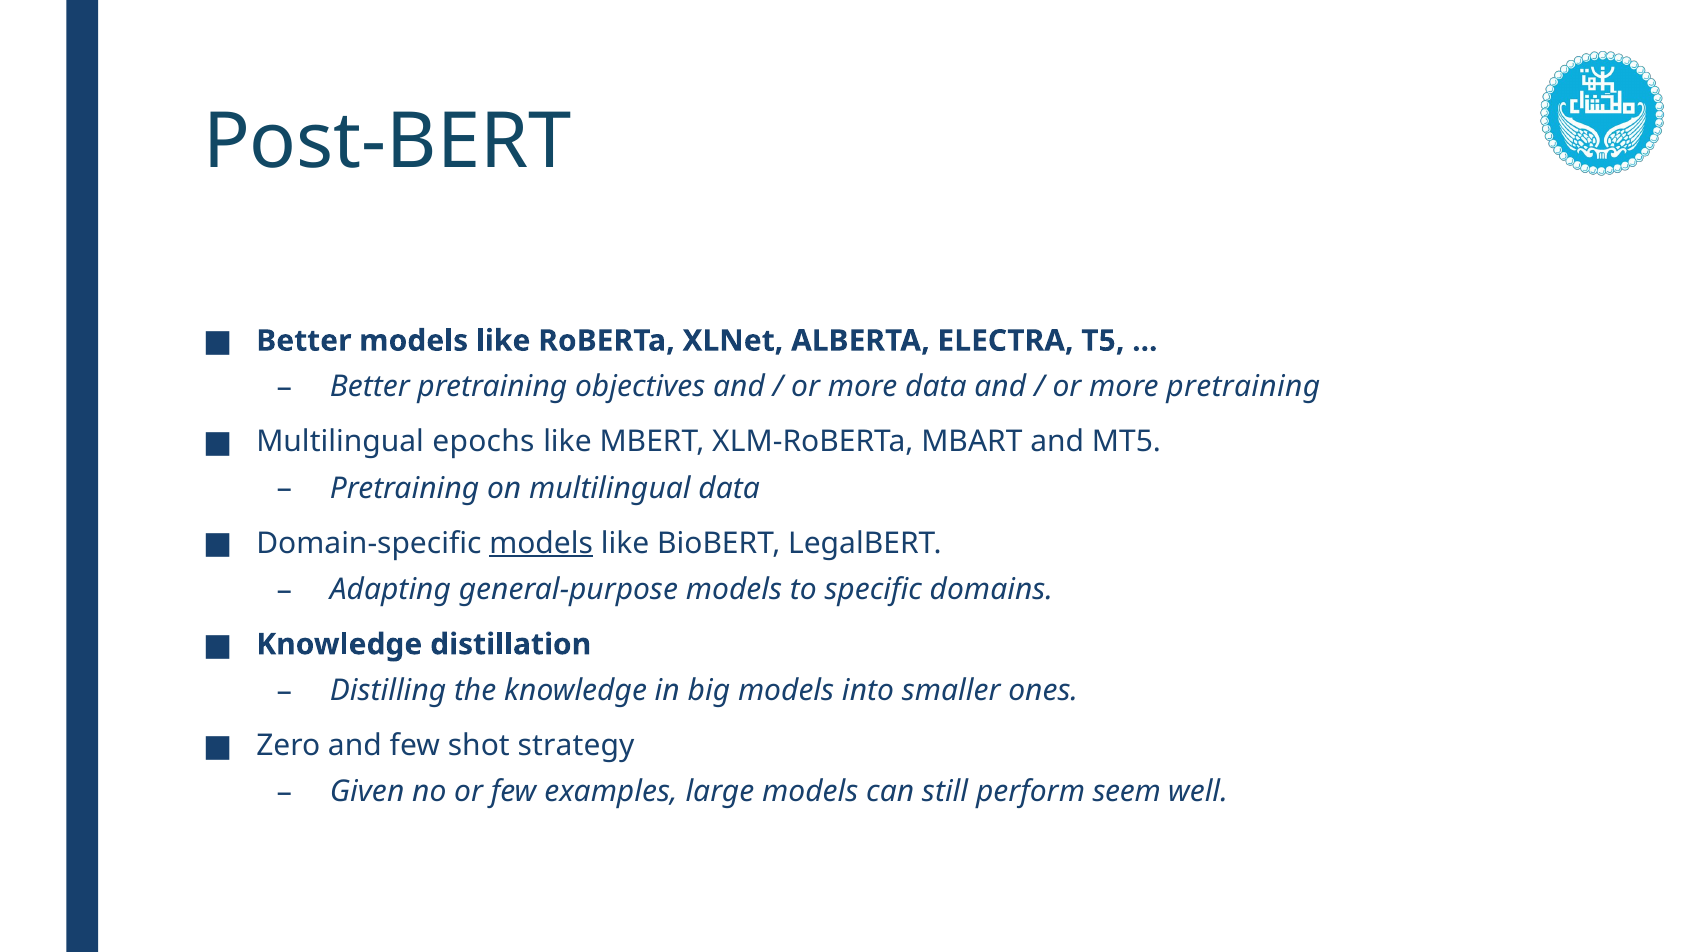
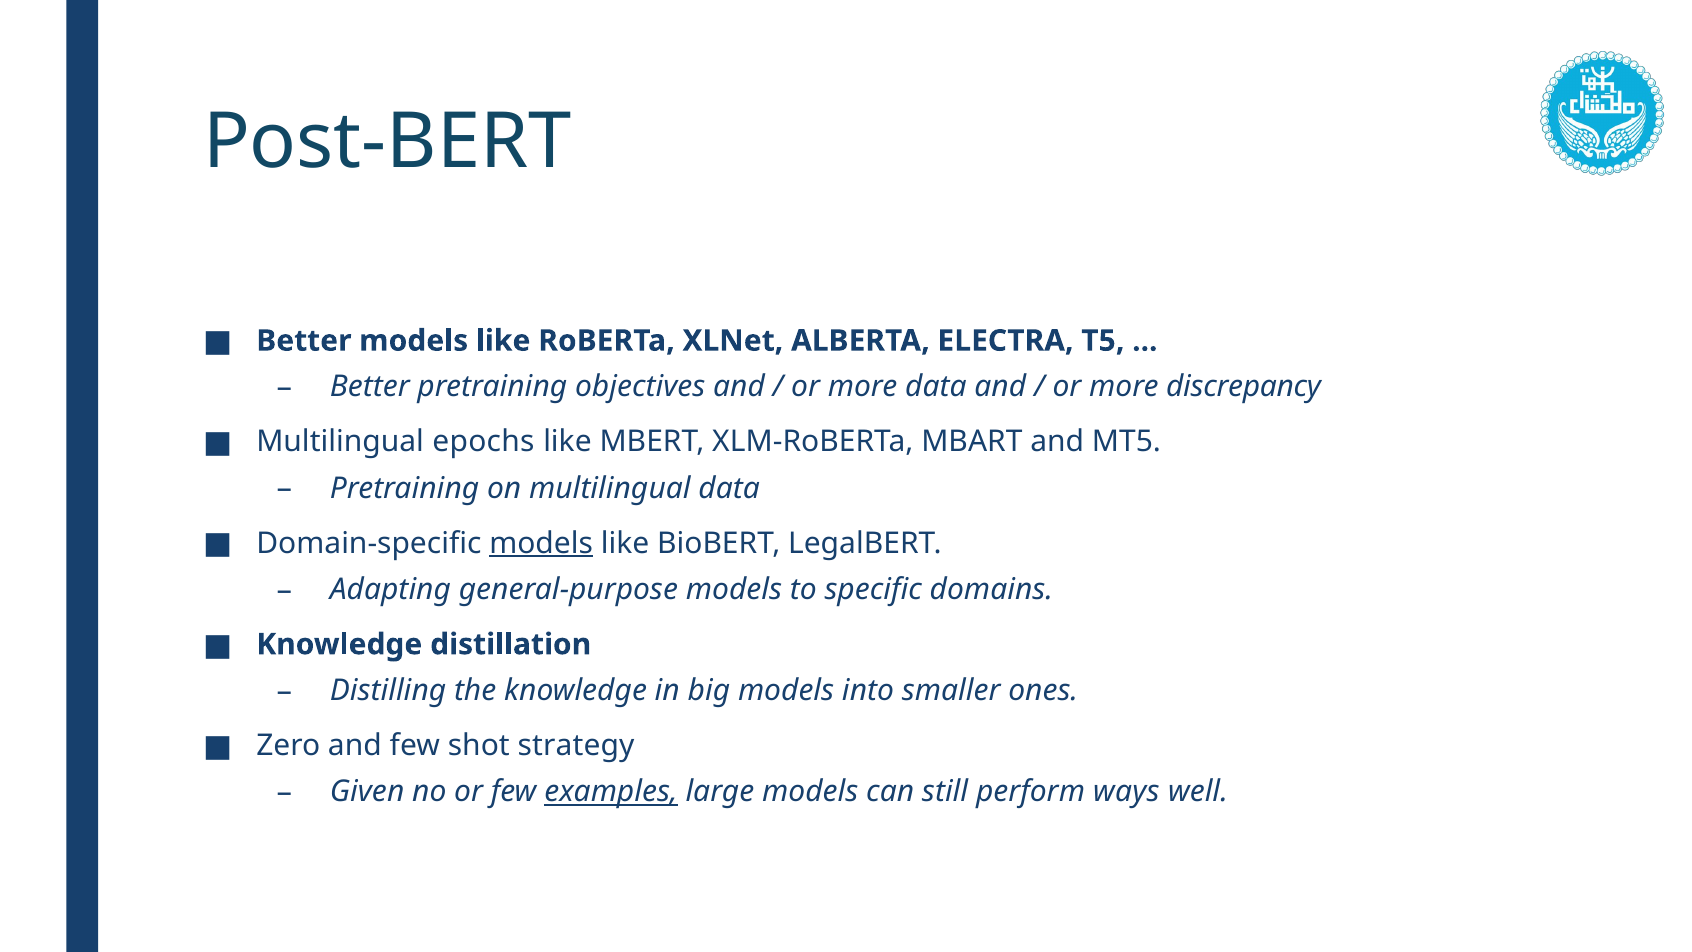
more pretraining: pretraining -> discrepancy
examples underline: none -> present
seem: seem -> ways
